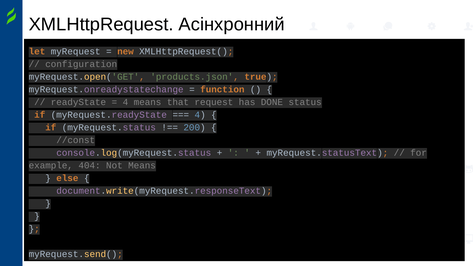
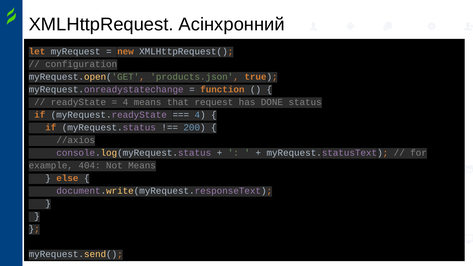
//const: //const -> //axios
